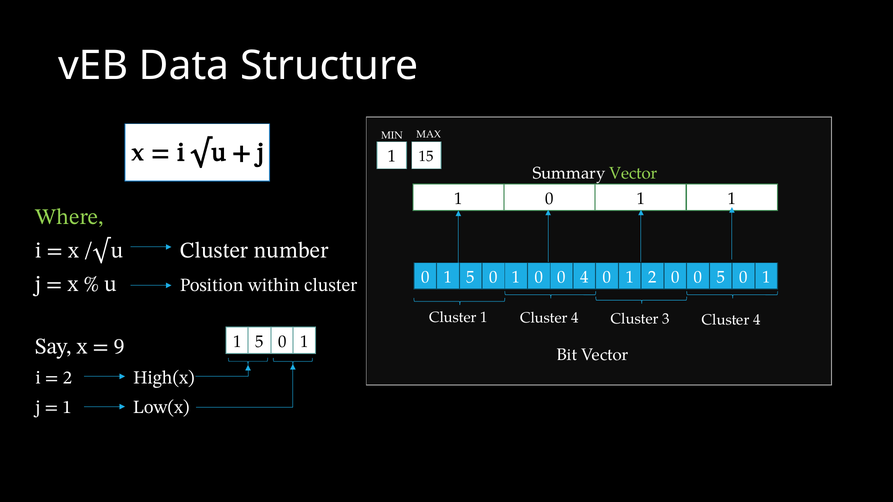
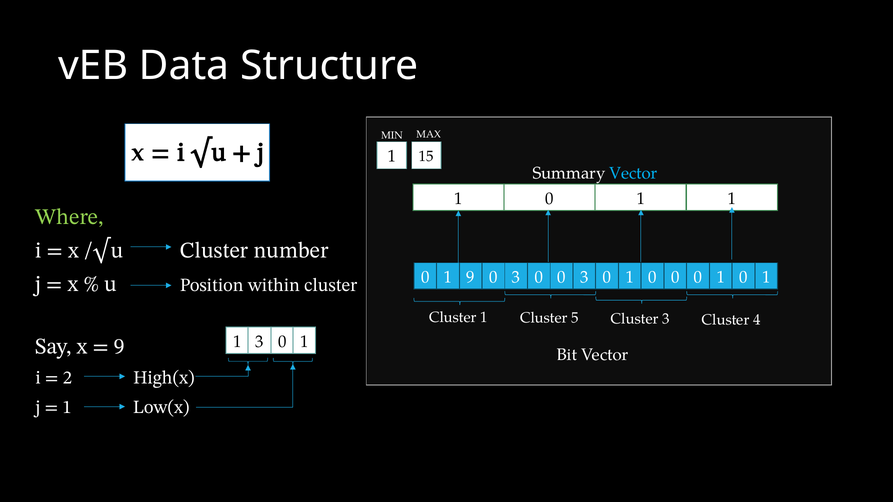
Vector at (633, 173) colour: light green -> light blue
0 1 5: 5 -> 9
1 at (516, 277): 1 -> 3
0 0 4: 4 -> 3
2 at (653, 277): 2 -> 0
0 0 5: 5 -> 1
1 Cluster 4: 4 -> 5
5 at (259, 342): 5 -> 3
